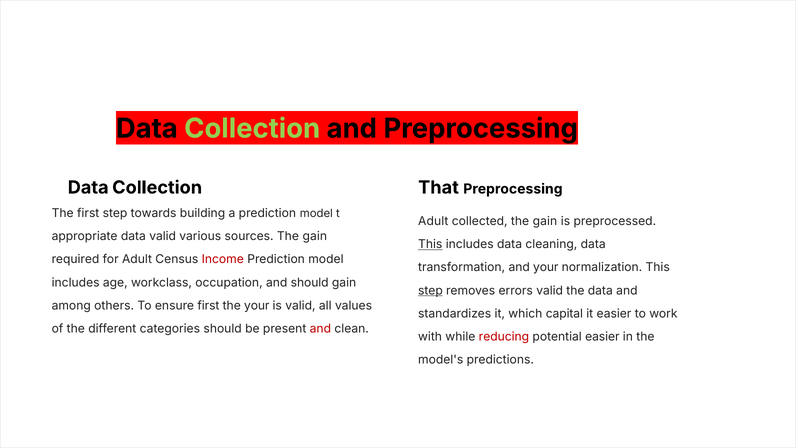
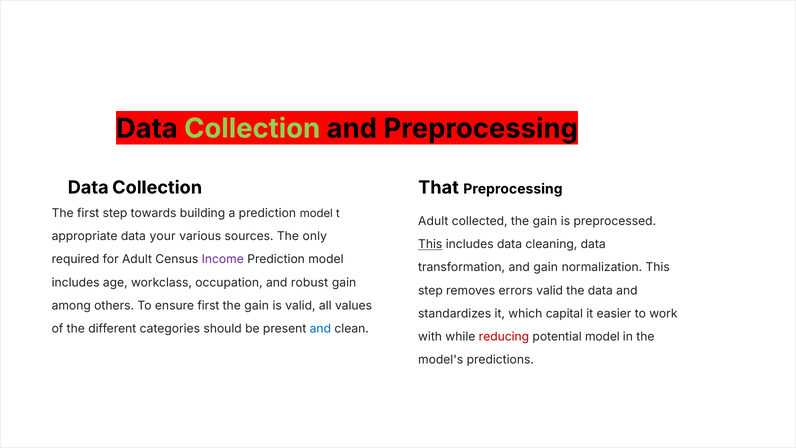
data valid: valid -> your
sources The gain: gain -> only
Income colour: red -> purple
and your: your -> gain
and should: should -> robust
step at (430, 290) underline: present -> none
your at (257, 305): your -> gain
and at (320, 328) colour: red -> blue
potential easier: easier -> model
